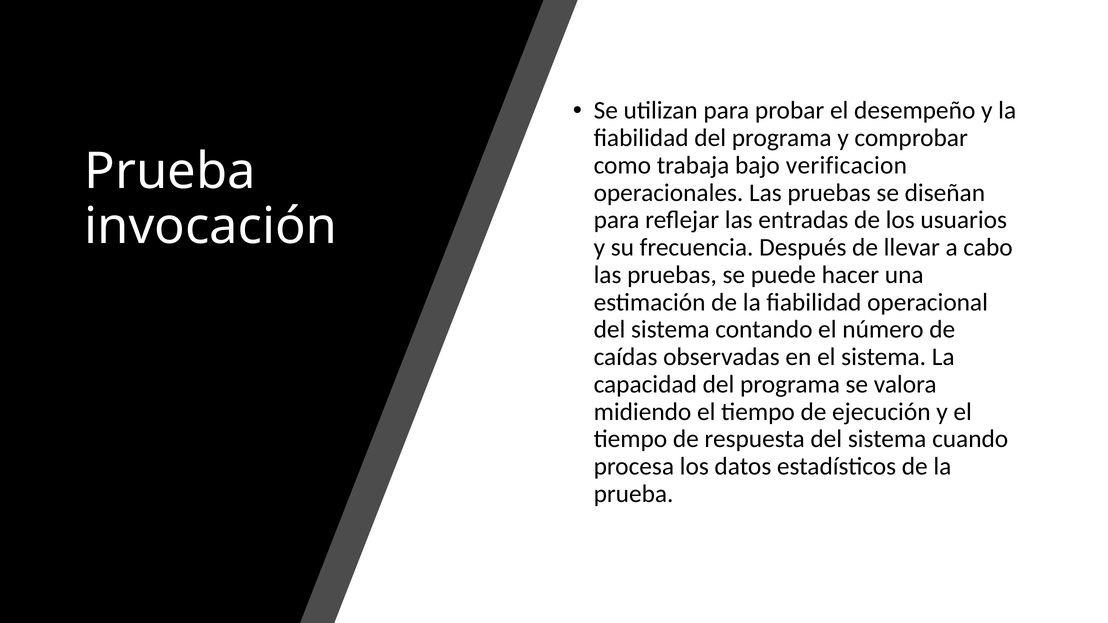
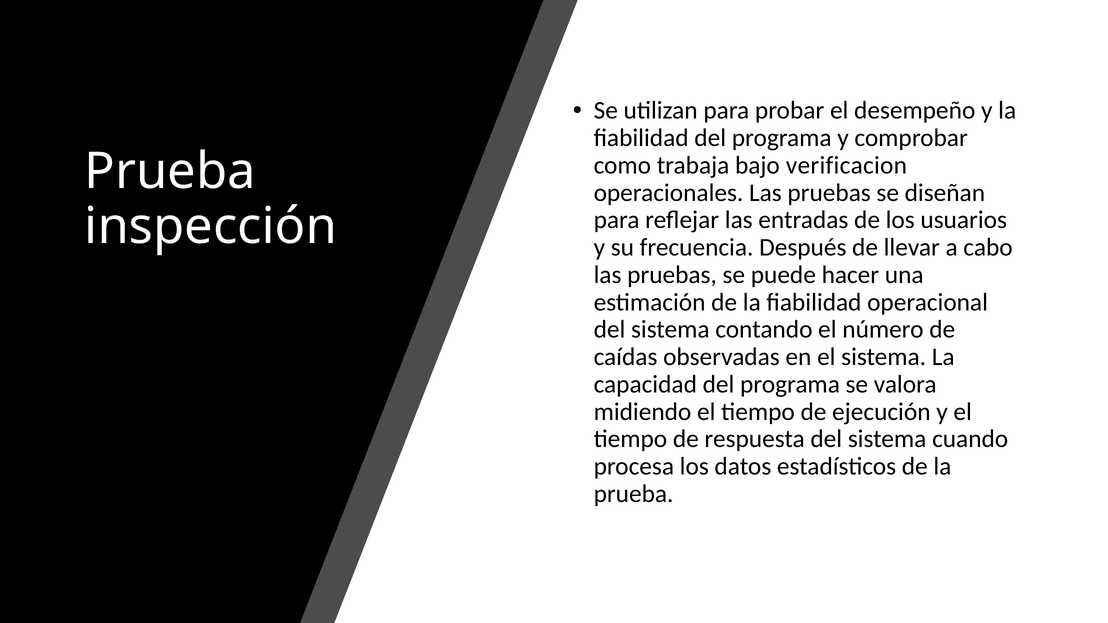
invocación: invocación -> inspección
